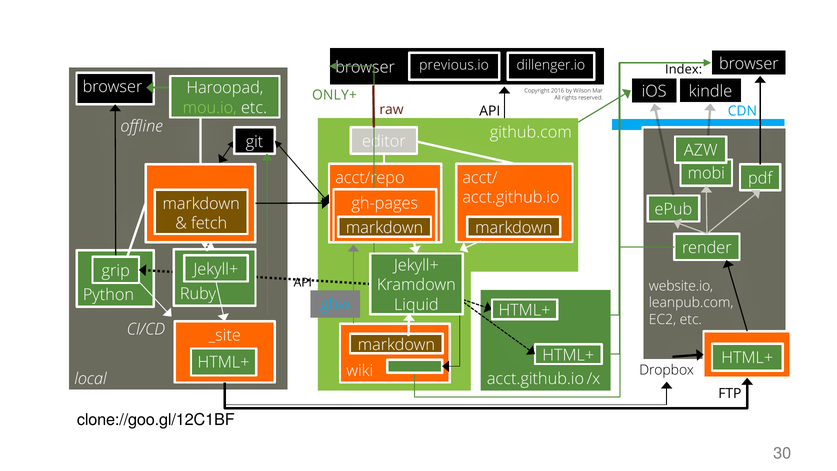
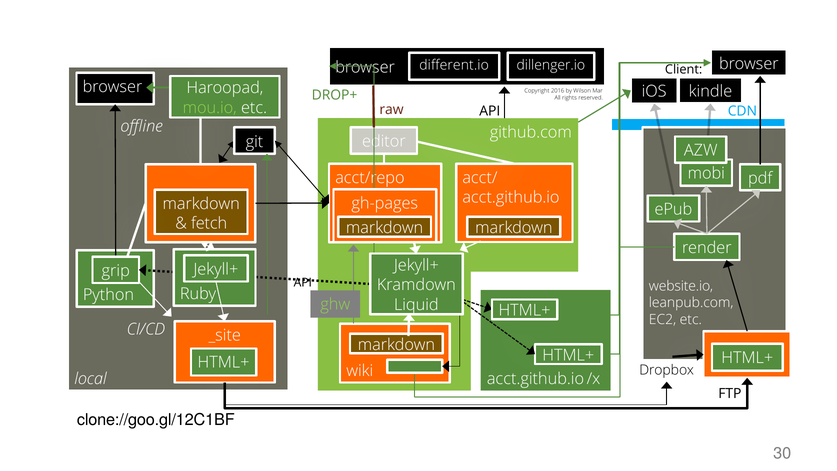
previous.io: previous.io -> different.io
Index: Index -> Client
ONLY+: ONLY+ -> DROP+
ghw colour: light blue -> light green
